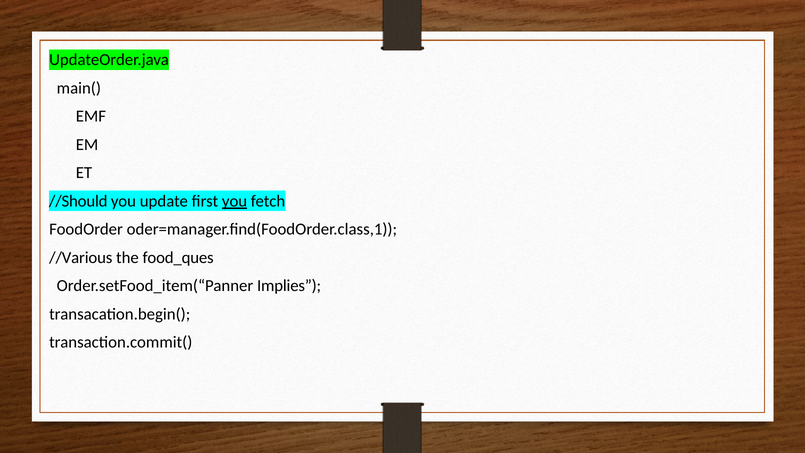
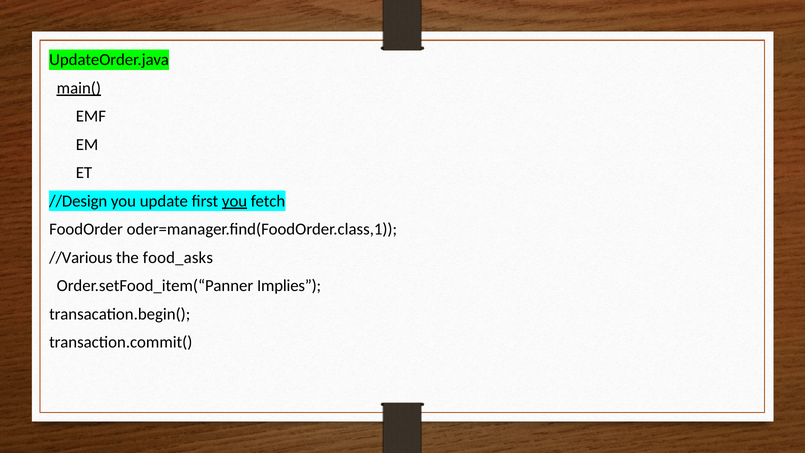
main( underline: none -> present
//Should: //Should -> //Design
food_ques: food_ques -> food_asks
